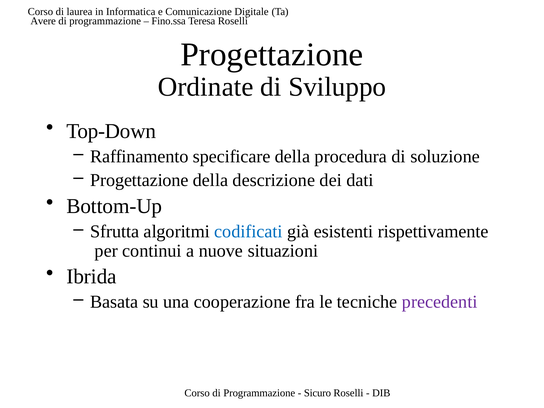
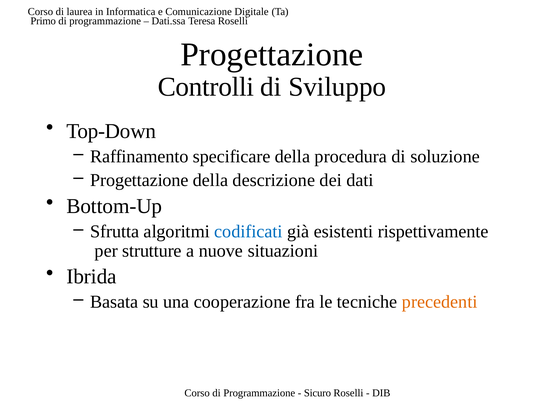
Avere: Avere -> Primo
Fino.ssa: Fino.ssa -> Dati.ssa
Ordinate: Ordinate -> Controlli
continui: continui -> strutture
precedenti colour: purple -> orange
